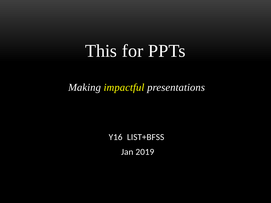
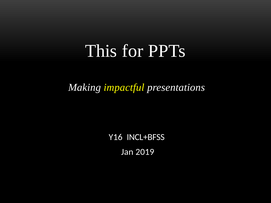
LIST+BFSS: LIST+BFSS -> INCL+BFSS
